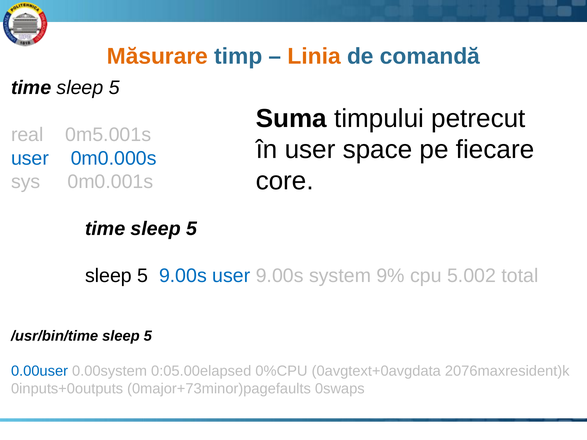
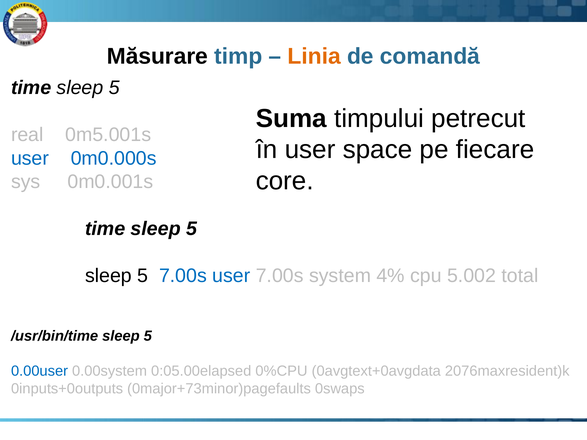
Măsurare colour: orange -> black
5 9.00s: 9.00s -> 7.00s
user 9.00s: 9.00s -> 7.00s
9%: 9% -> 4%
